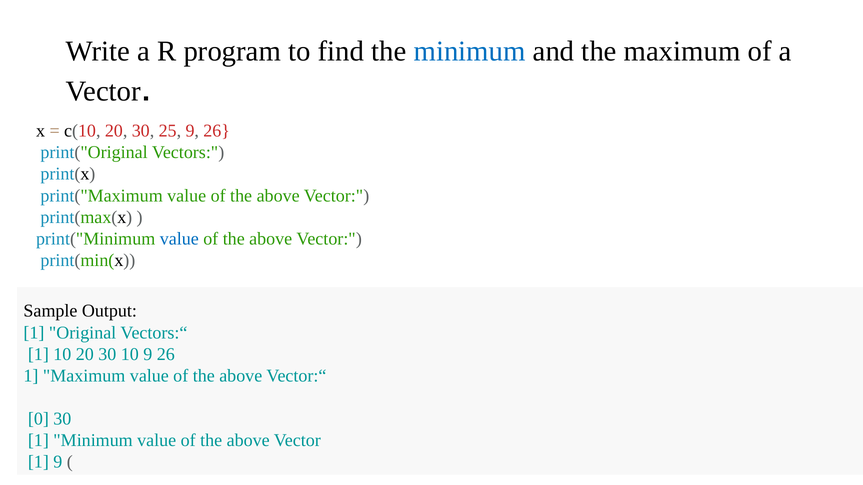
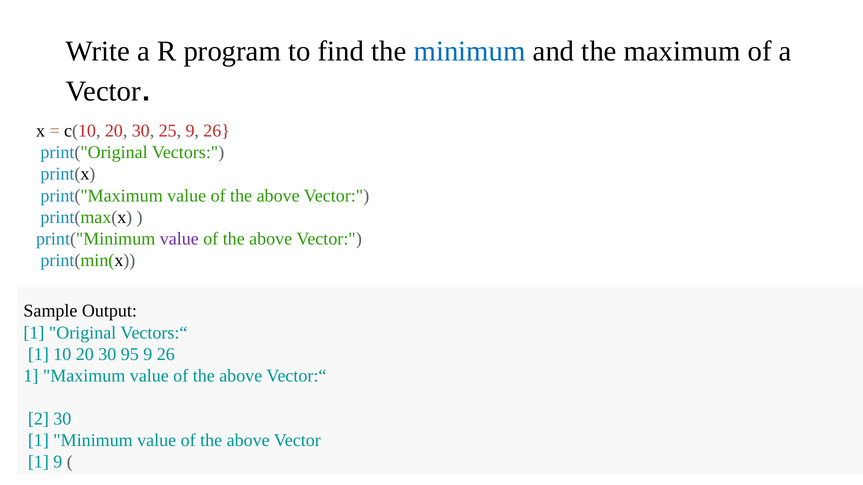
value at (179, 239) colour: blue -> purple
30 10: 10 -> 95
0: 0 -> 2
